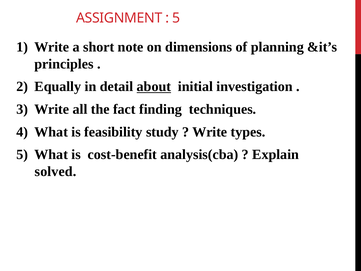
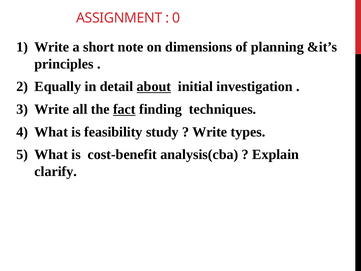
5 at (176, 18): 5 -> 0
fact underline: none -> present
solved: solved -> clarify
